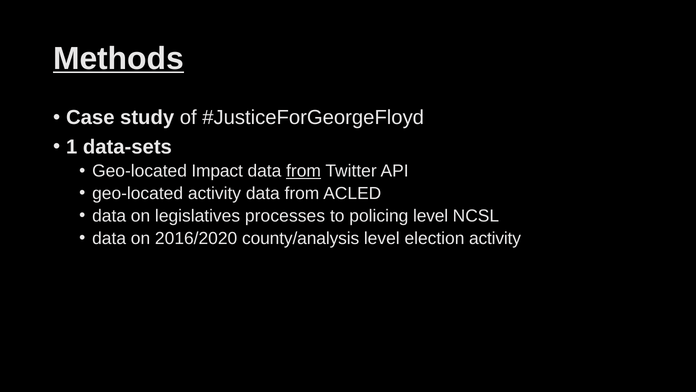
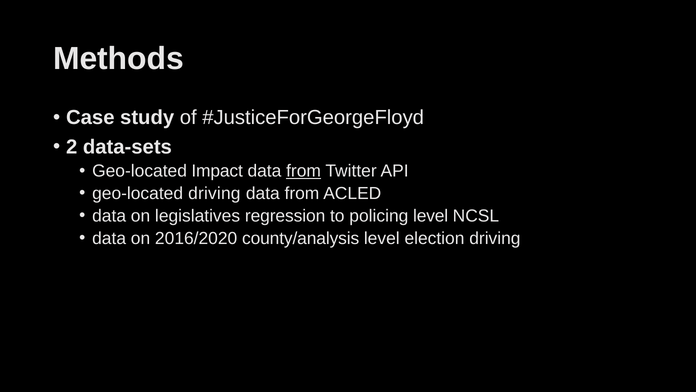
Methods underline: present -> none
1: 1 -> 2
geo-located activity: activity -> driving
processes: processes -> regression
election activity: activity -> driving
